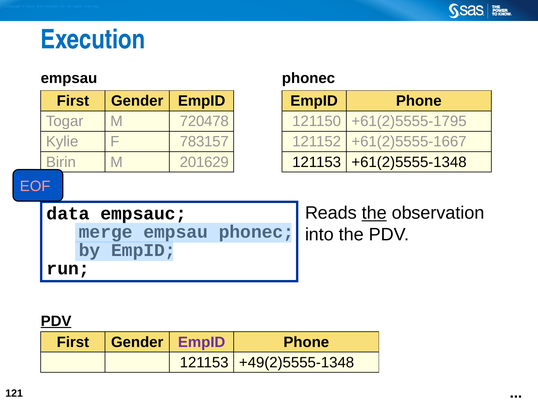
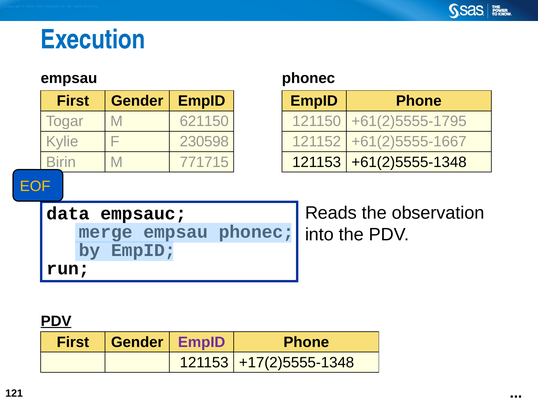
720478: 720478 -> 621150
783157: 783157 -> 230598
201629: 201629 -> 771715
EOF colour: pink -> yellow
the at (374, 213) underline: present -> none
+49(2)5555-1348: +49(2)5555-1348 -> +17(2)5555-1348
